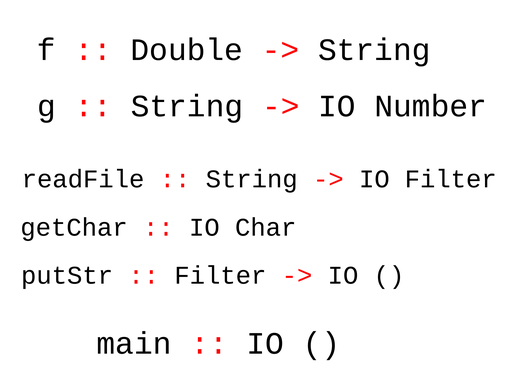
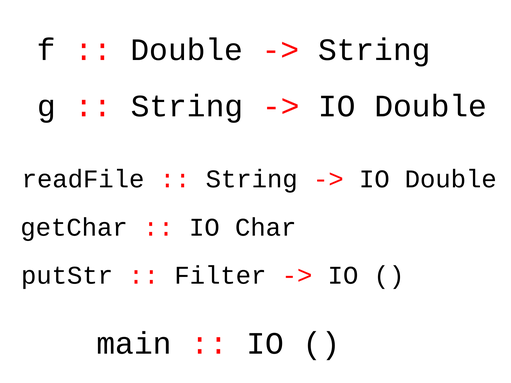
Number at (431, 106): Number -> Double
Filter at (451, 179): Filter -> Double
